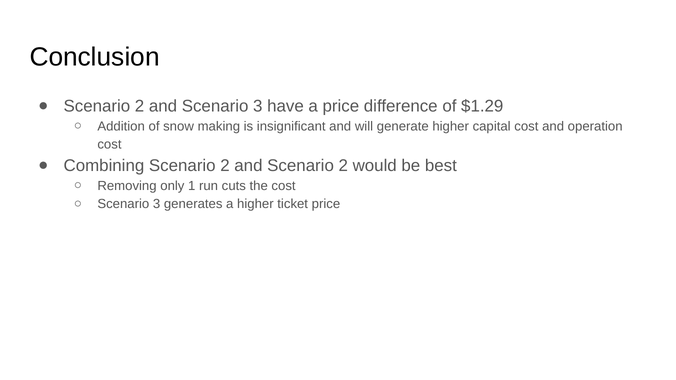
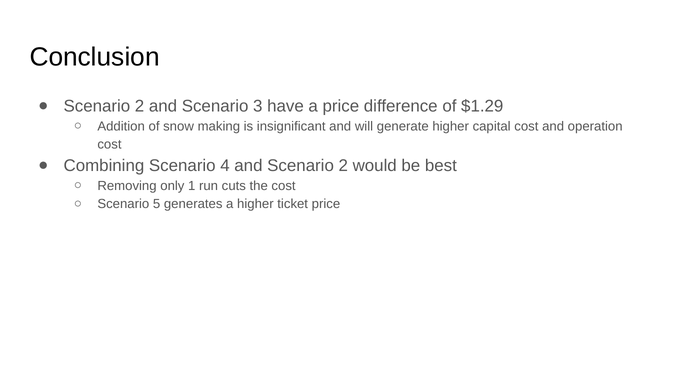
Combining Scenario 2: 2 -> 4
3 at (157, 204): 3 -> 5
